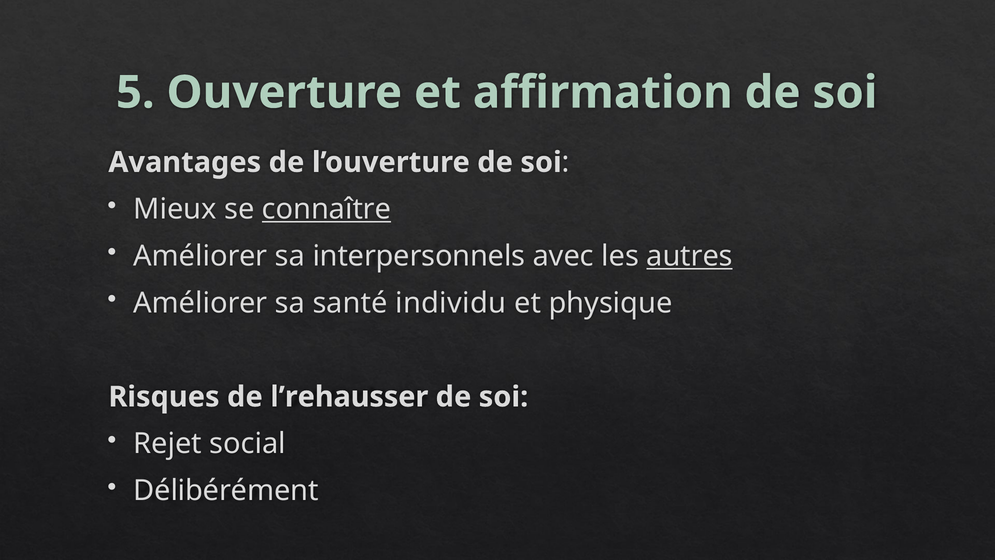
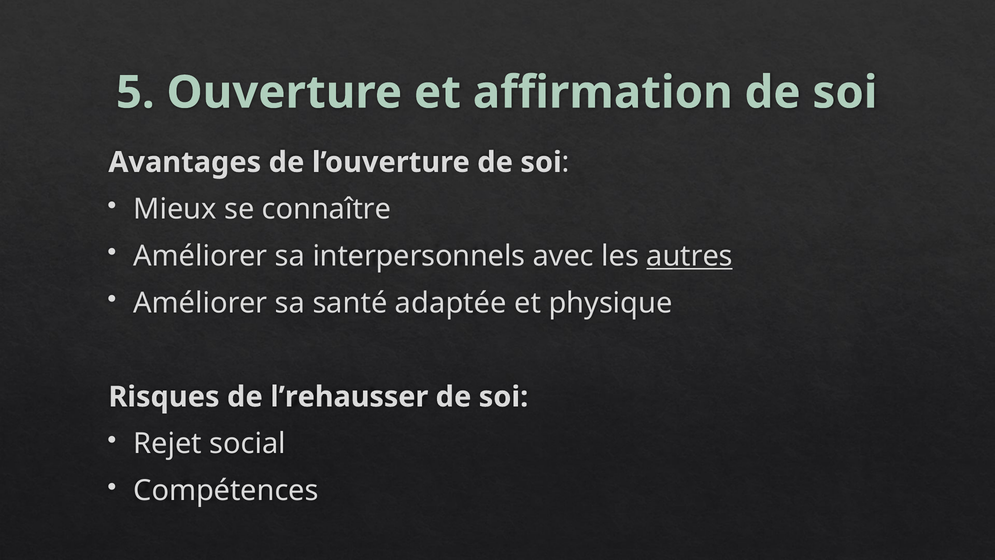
connaître underline: present -> none
individu: individu -> adaptée
Délibérément: Délibérément -> Compétences
